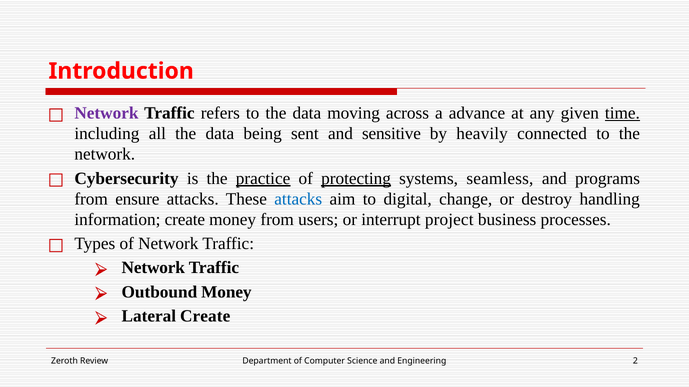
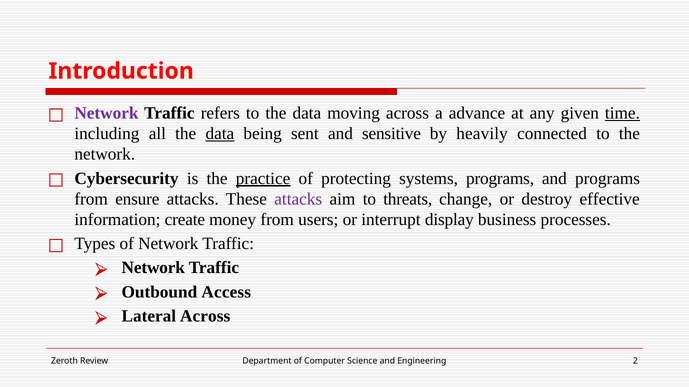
data at (220, 134) underline: none -> present
protecting underline: present -> none
systems seamless: seamless -> programs
attacks at (298, 199) colour: blue -> purple
digital: digital -> threats
handling: handling -> effective
project: project -> display
Outbound Money: Money -> Access
Lateral Create: Create -> Across
